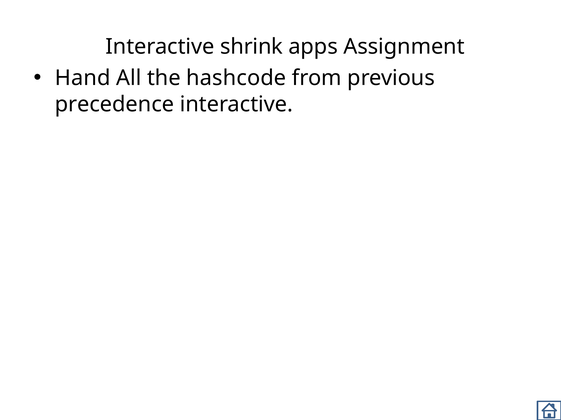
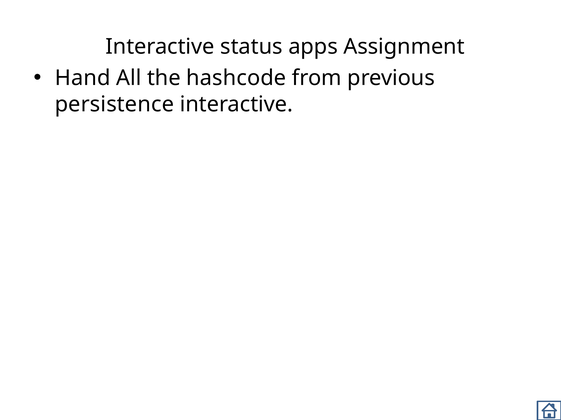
shrink: shrink -> status
precedence: precedence -> persistence
